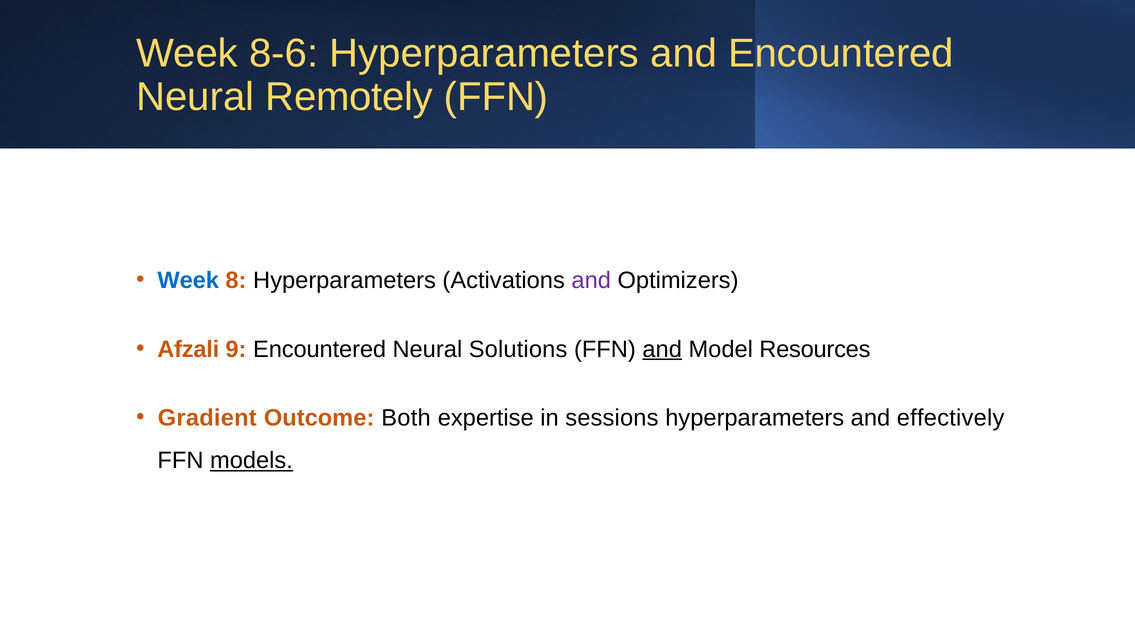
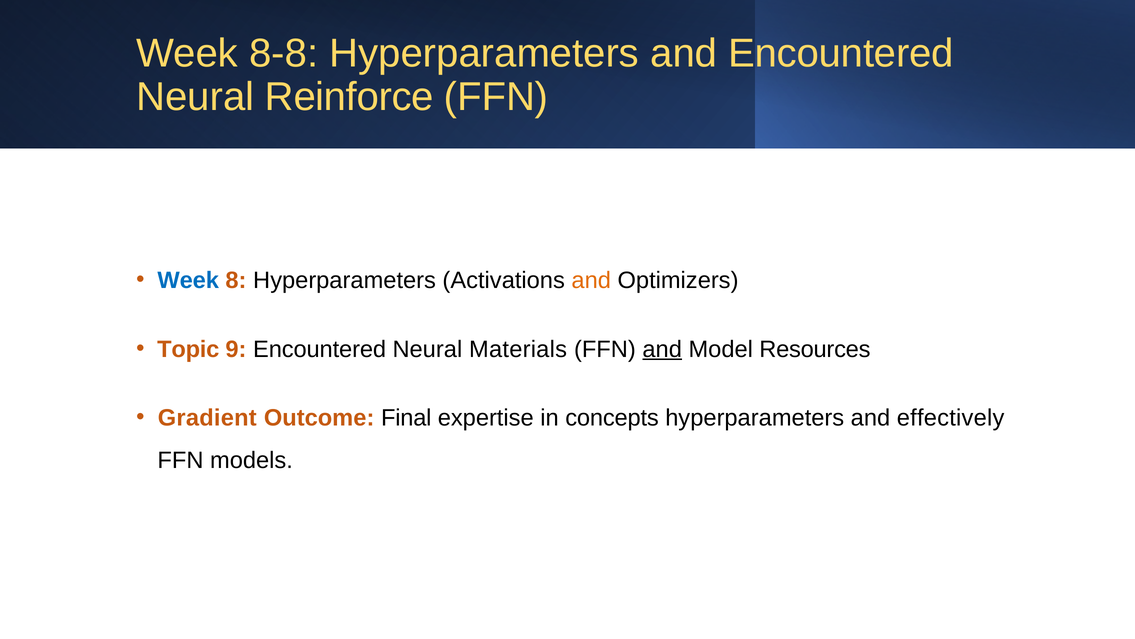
8-6: 8-6 -> 8-8
Remotely: Remotely -> Reinforce
and at (591, 280) colour: purple -> orange
Afzali: Afzali -> Topic
Solutions: Solutions -> Materials
Both: Both -> Final
sessions: sessions -> concepts
models underline: present -> none
